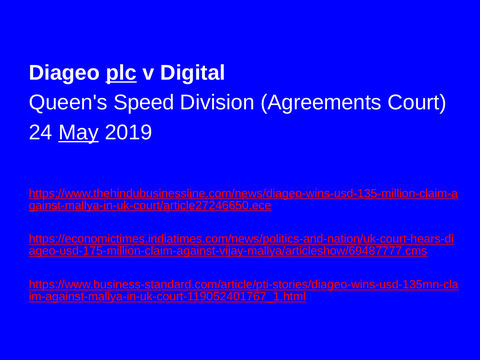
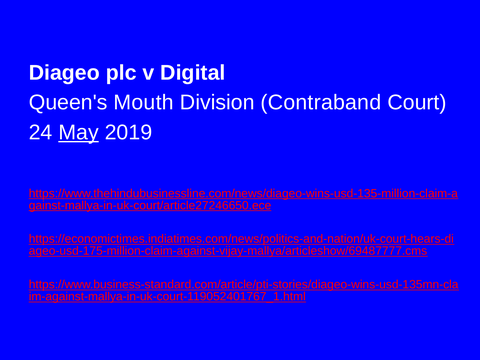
plc underline: present -> none
Speed: Speed -> Mouth
Agreements: Agreements -> Contraband
